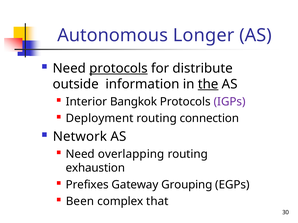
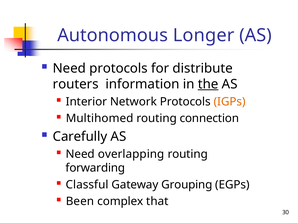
protocols at (118, 68) underline: present -> none
outside: outside -> routers
Bangkok: Bangkok -> Network
IGPs colour: purple -> orange
Deployment: Deployment -> Multihomed
Network: Network -> Carefully
exhaustion: exhaustion -> forwarding
Prefixes: Prefixes -> Classful
